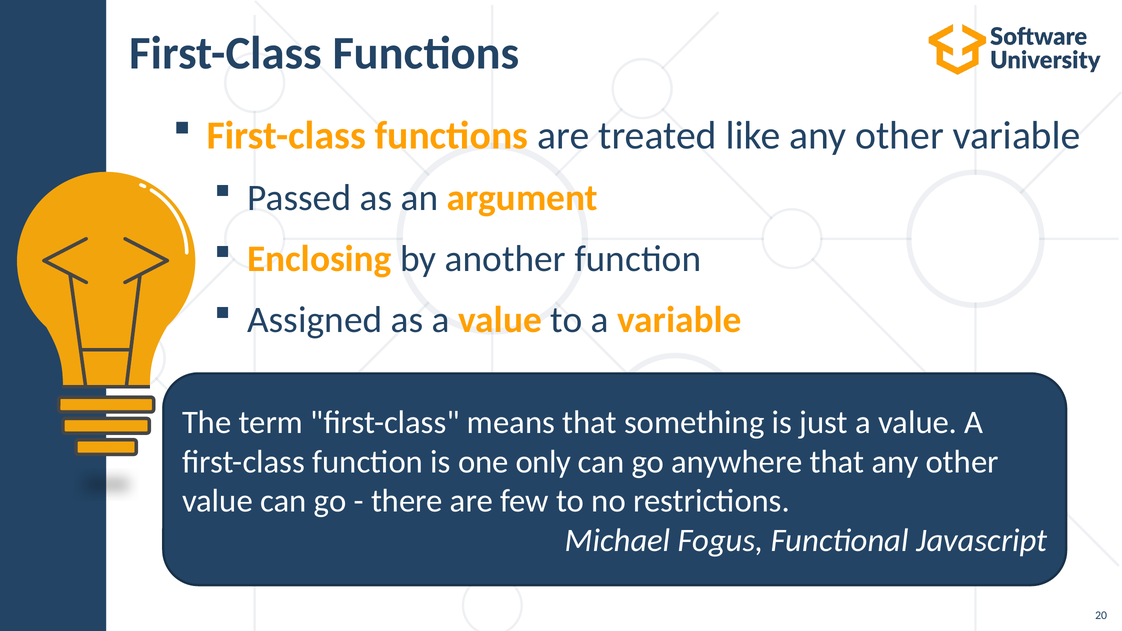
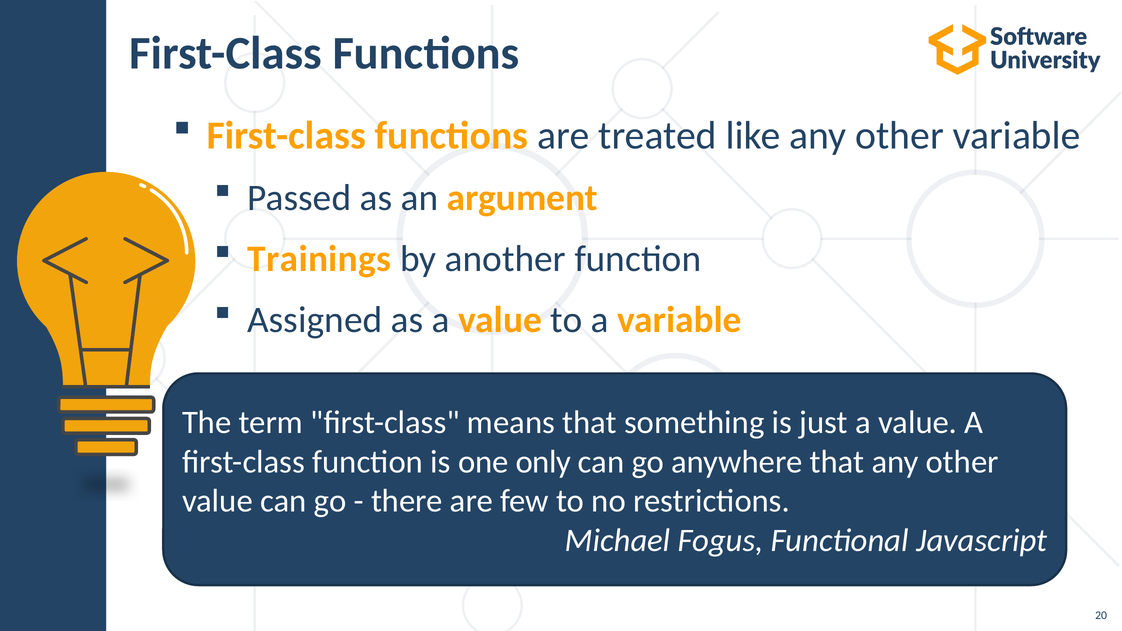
Enclosing: Enclosing -> Trainings
